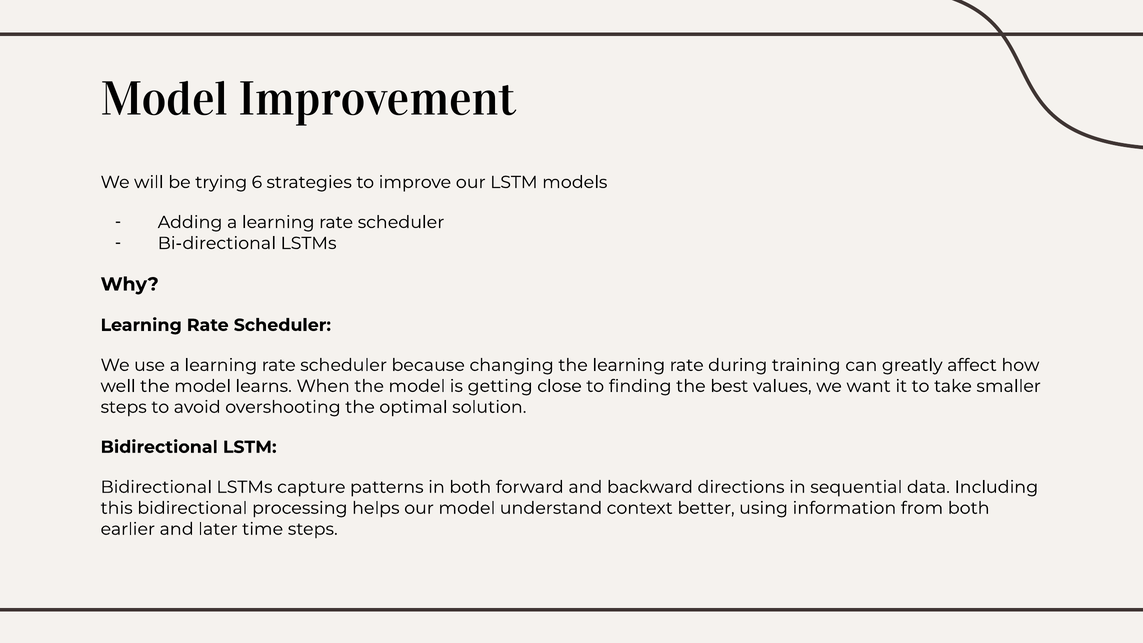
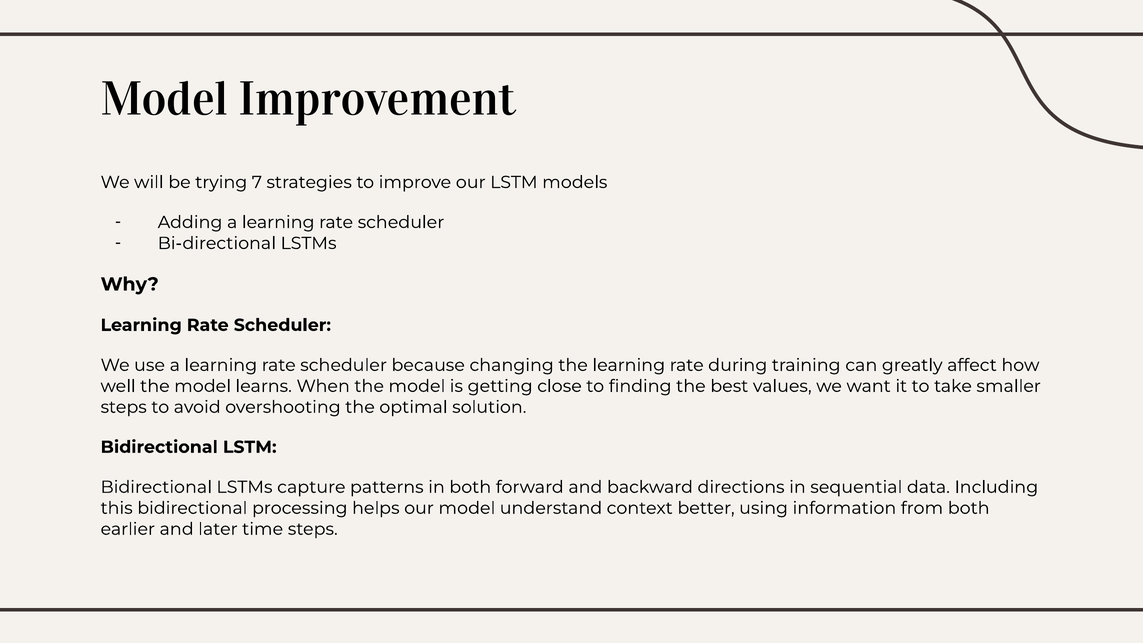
6: 6 -> 7
